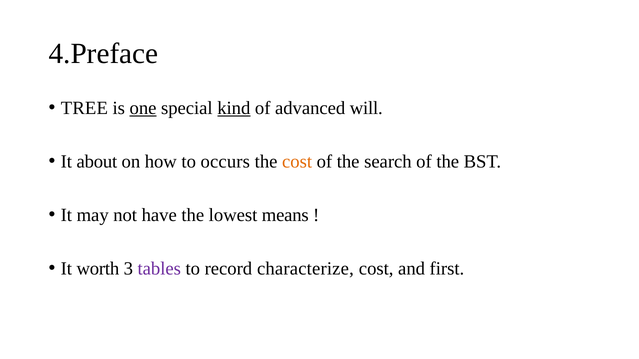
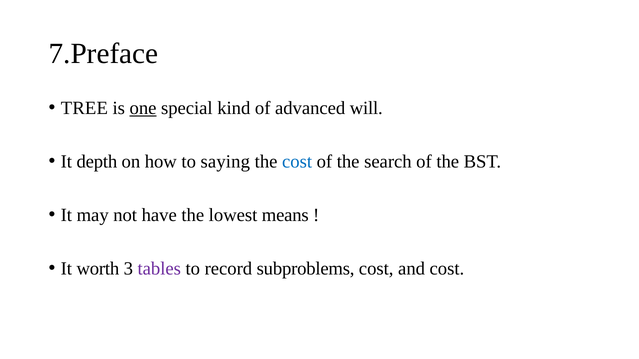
4.Preface: 4.Preface -> 7.Preface
kind underline: present -> none
about: about -> depth
occurs: occurs -> saying
cost at (297, 162) colour: orange -> blue
characterize: characterize -> subproblems
and first: first -> cost
